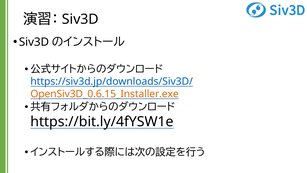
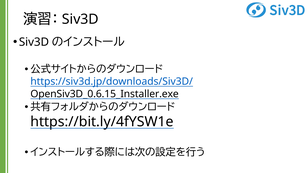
OpenSiv3D_0.6.15_Installer.exe colour: orange -> black
